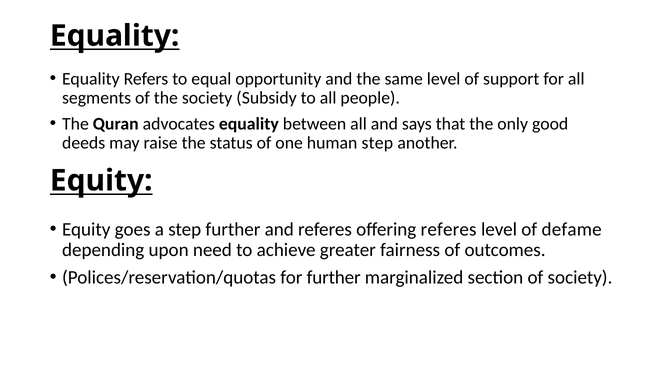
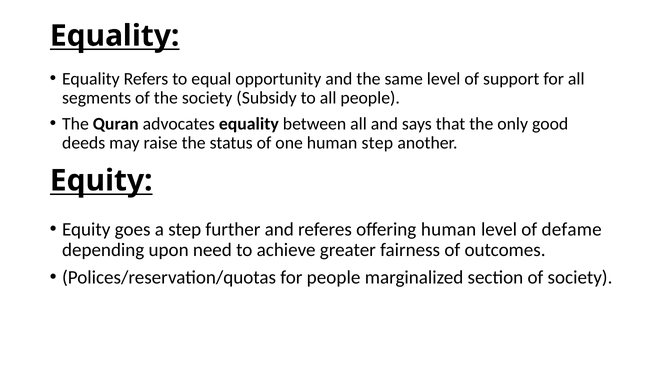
offering referes: referes -> human
for further: further -> people
